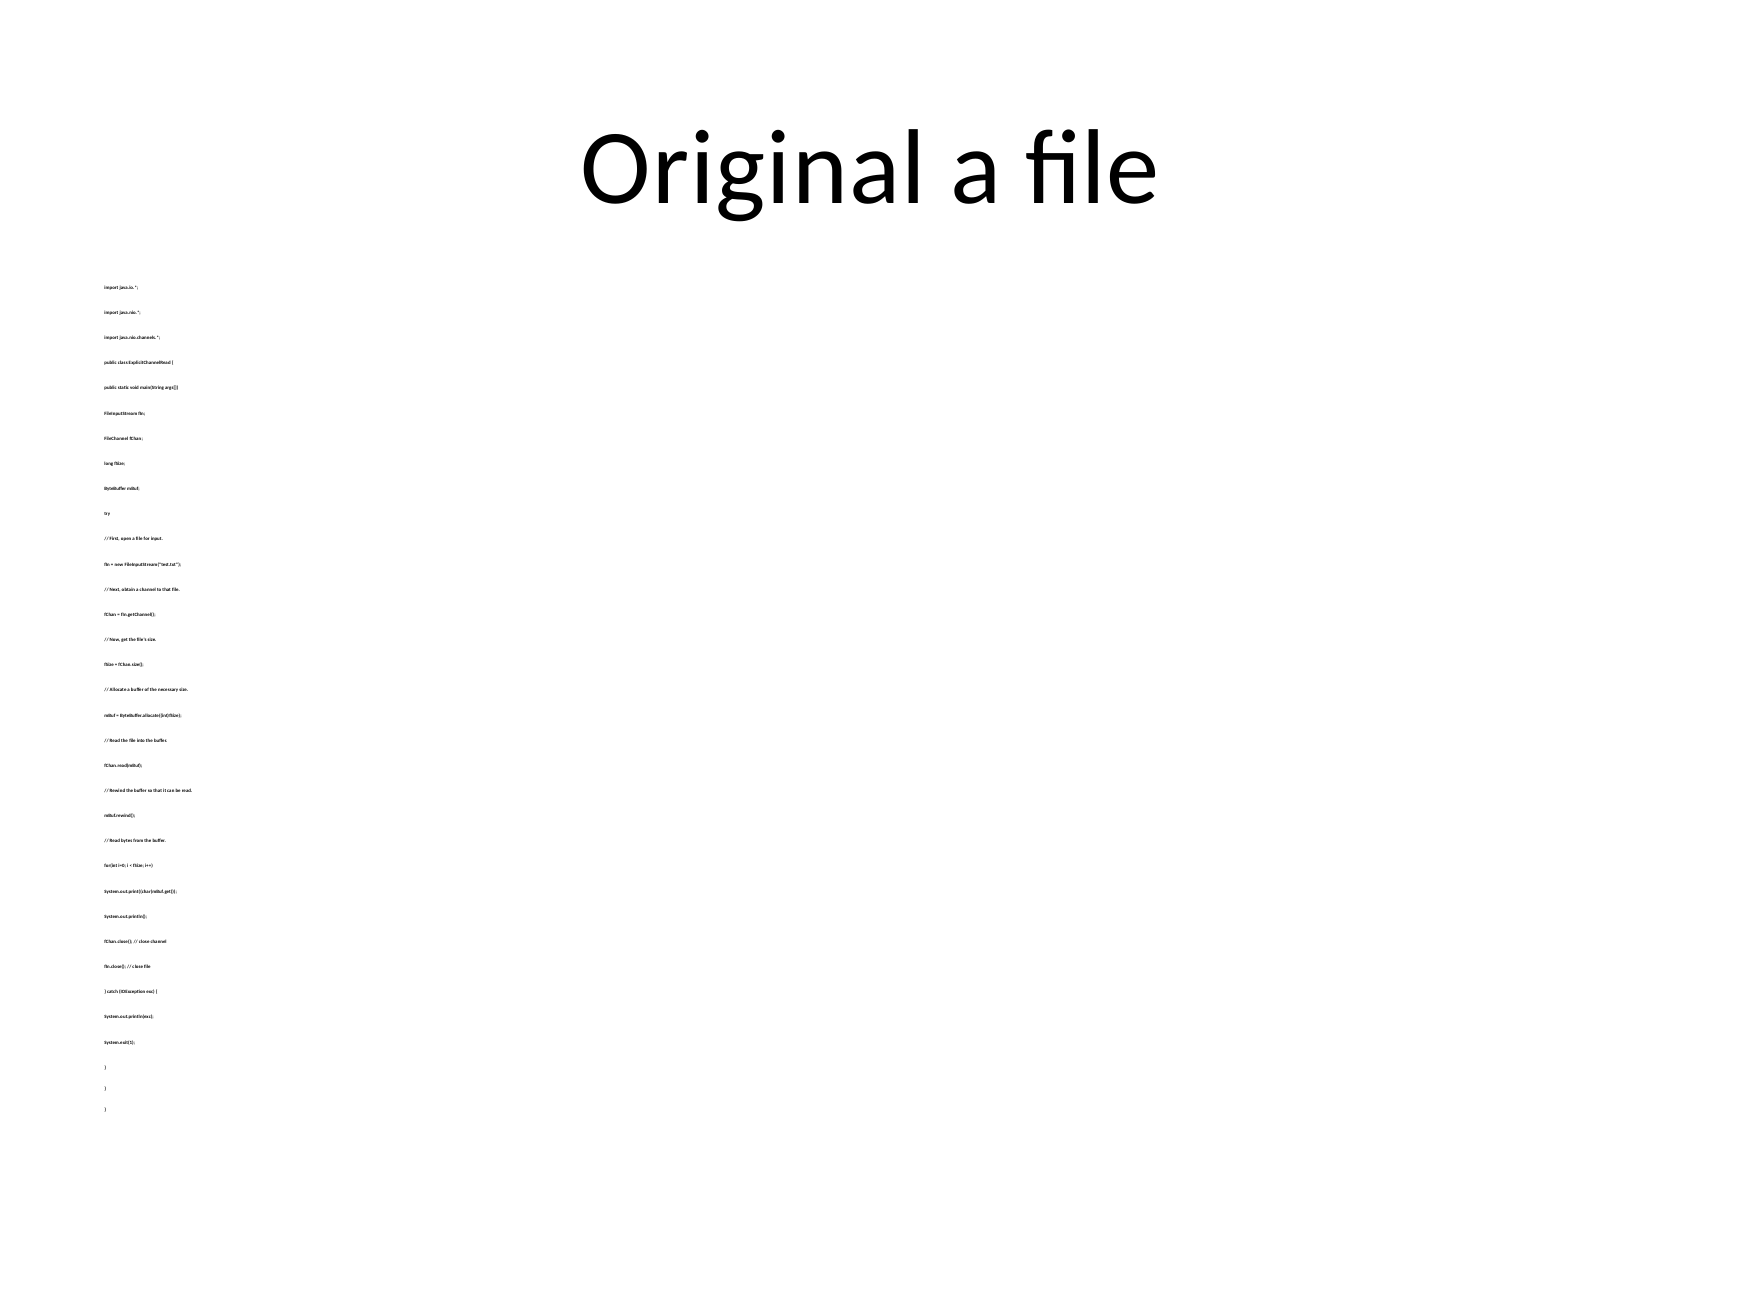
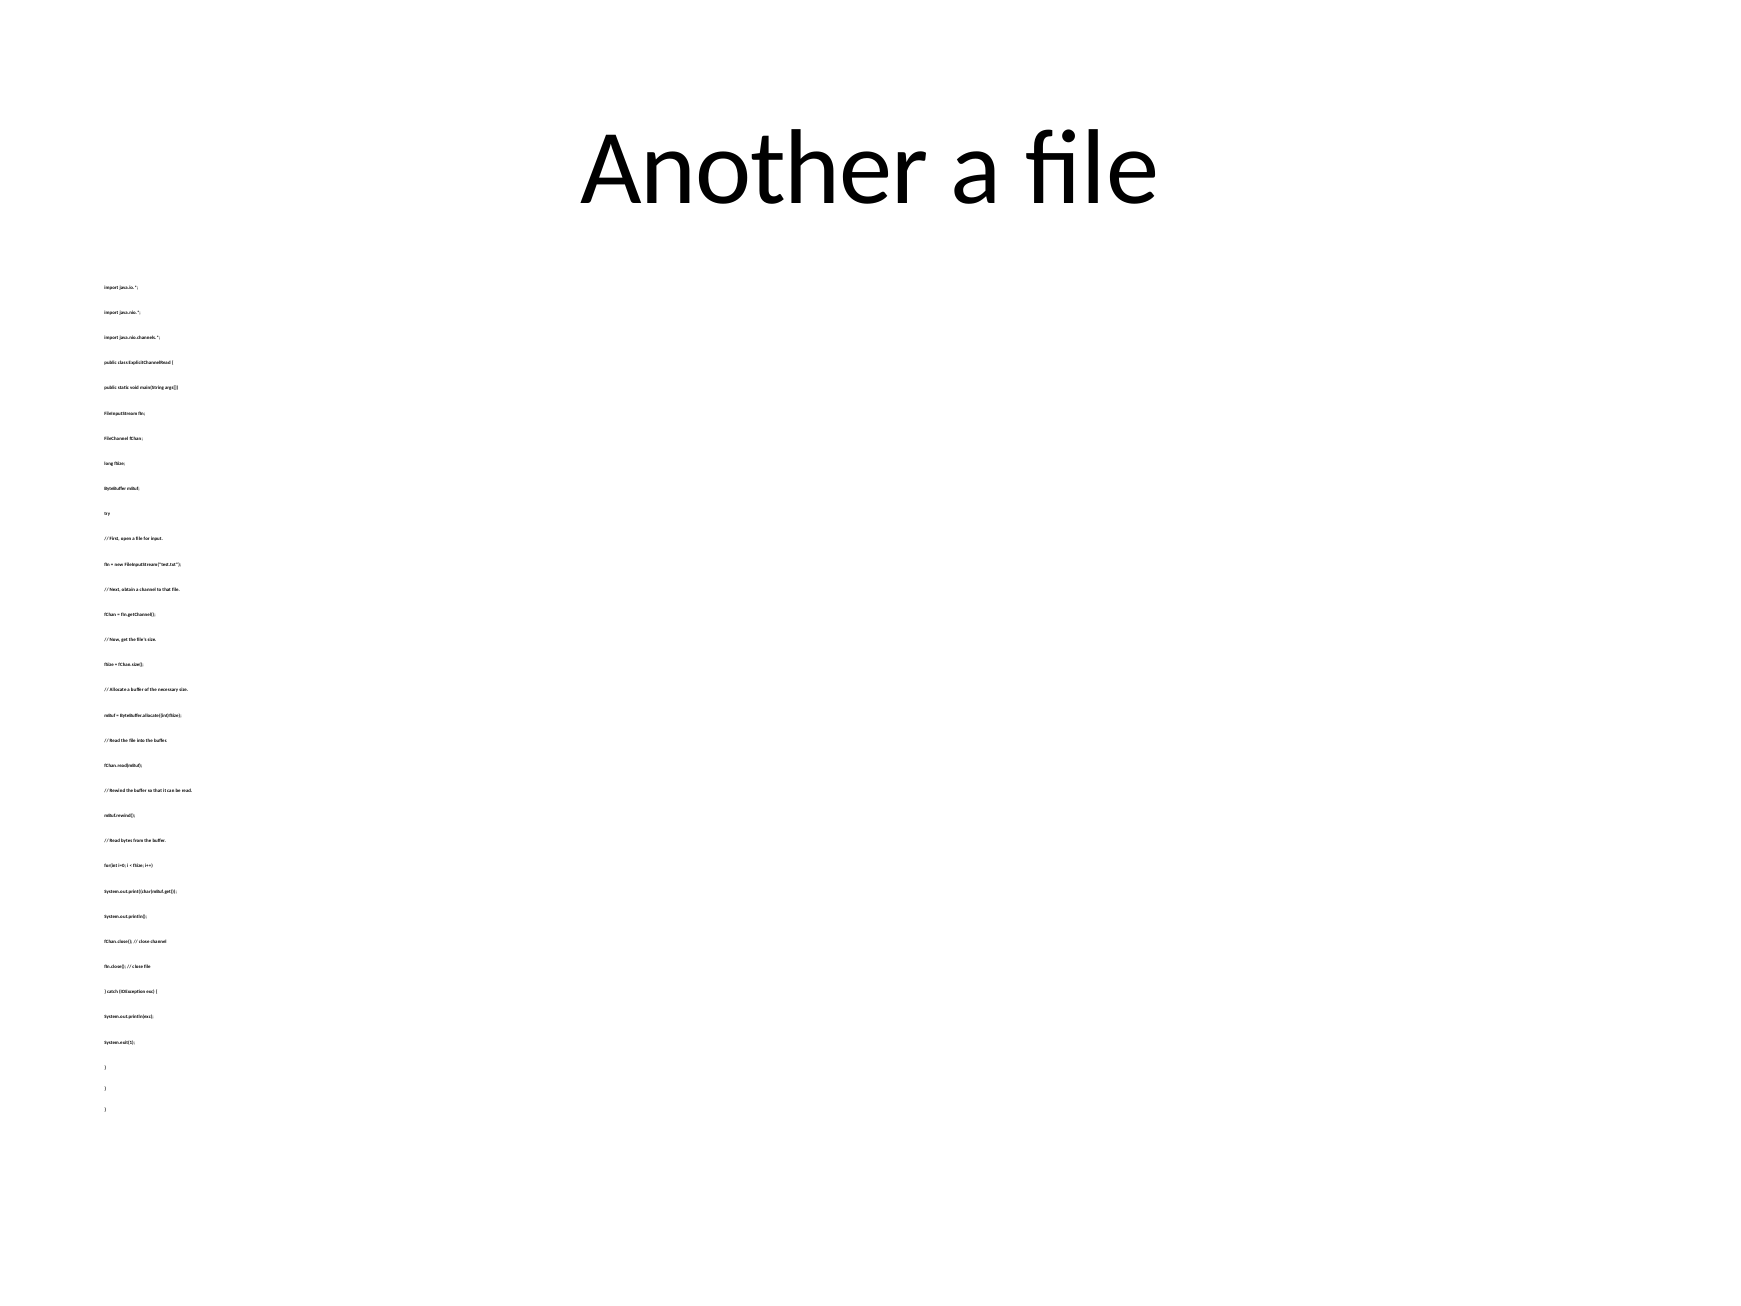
Original: Original -> Another
